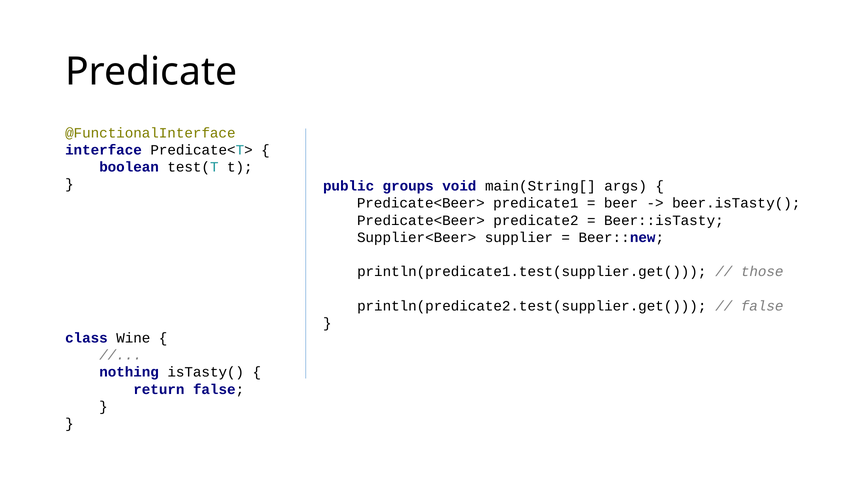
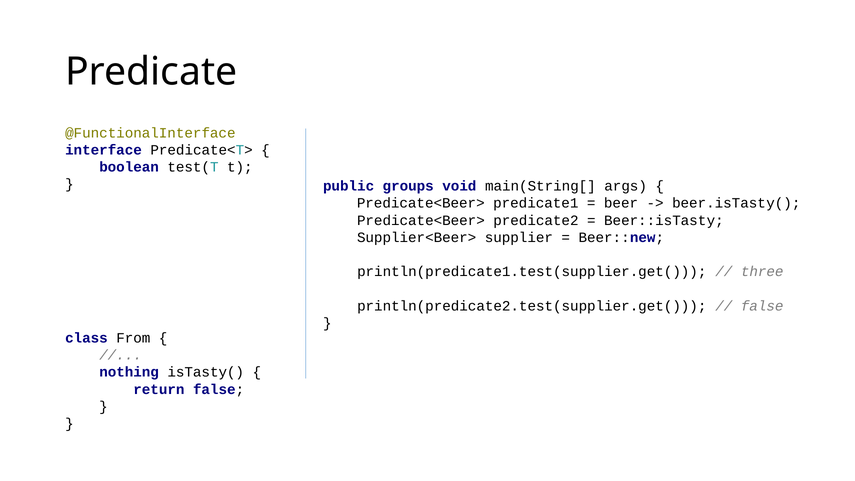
those: those -> three
Wine: Wine -> From
